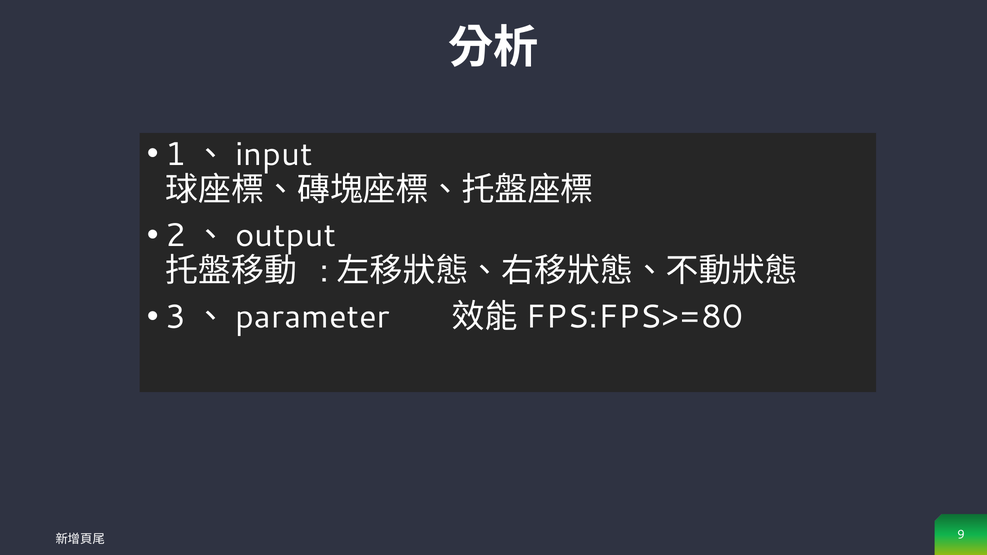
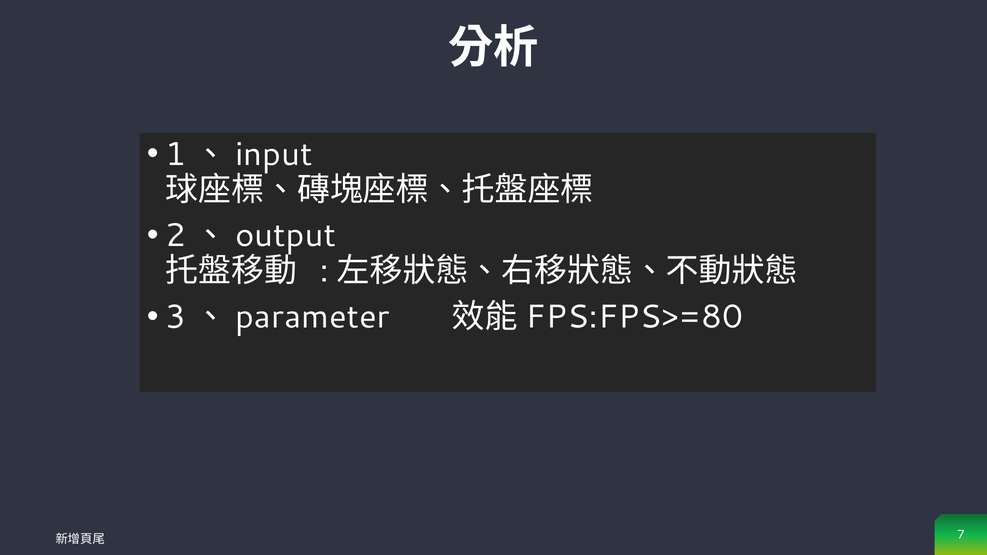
9: 9 -> 7
